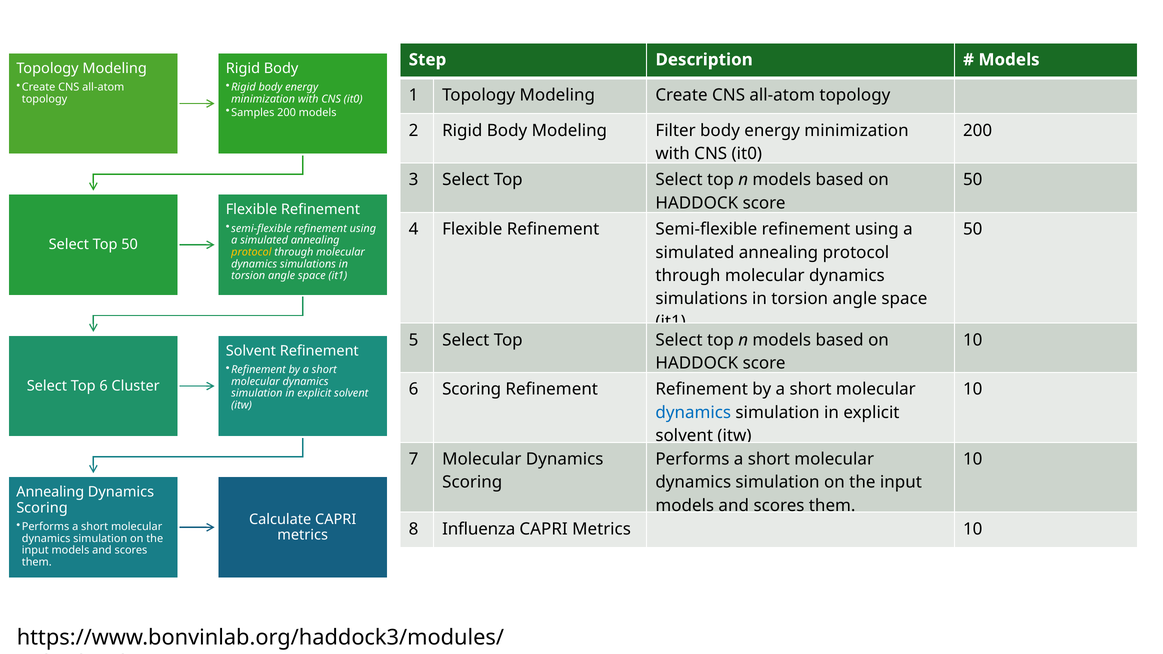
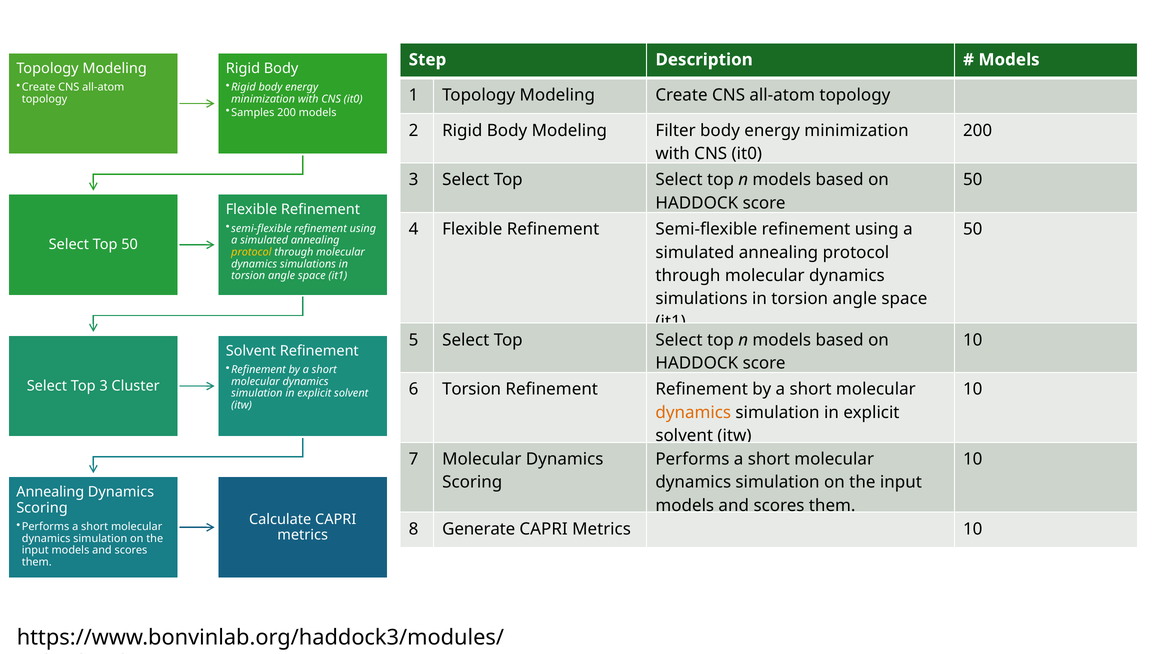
Top 6: 6 -> 3
6 Scoring: Scoring -> Torsion
dynamics at (693, 413) colour: blue -> orange
Influenza: Influenza -> Generate
